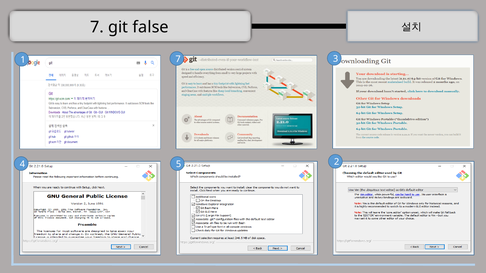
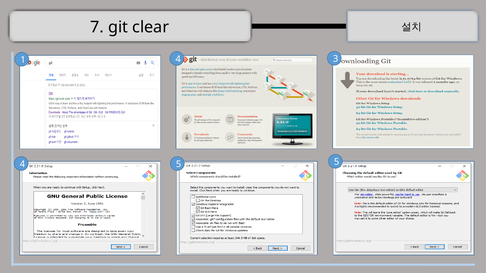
false: false -> clear
1 7: 7 -> 4
5 2: 2 -> 5
